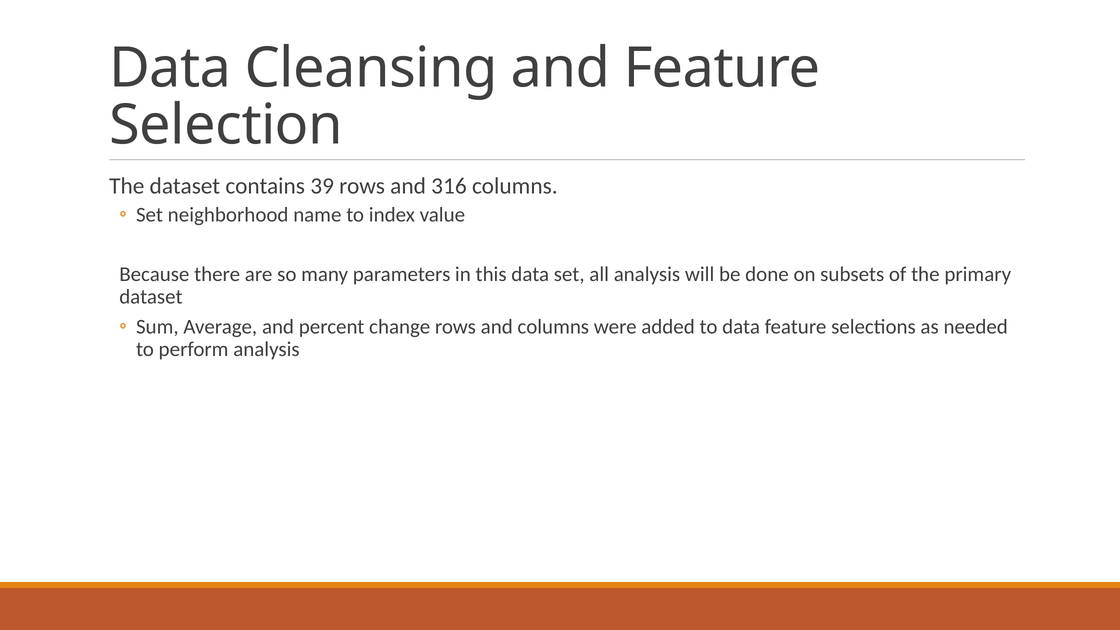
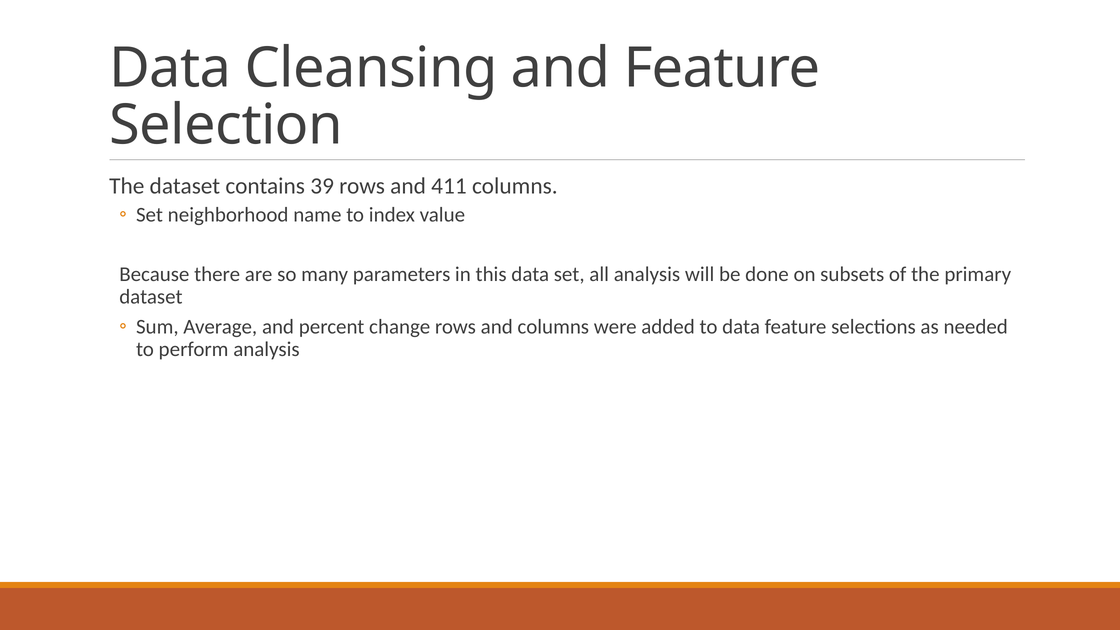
316: 316 -> 411
